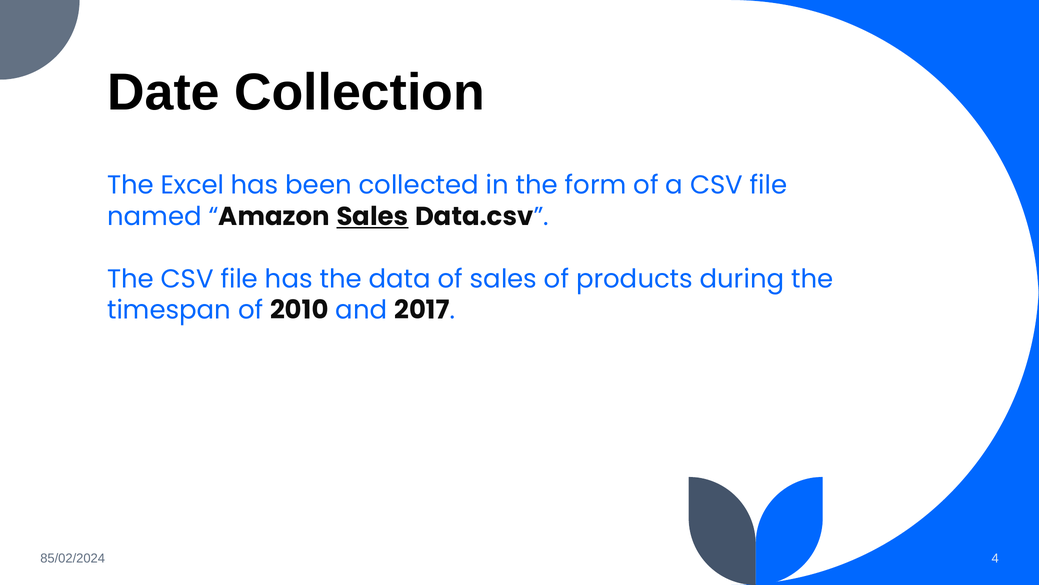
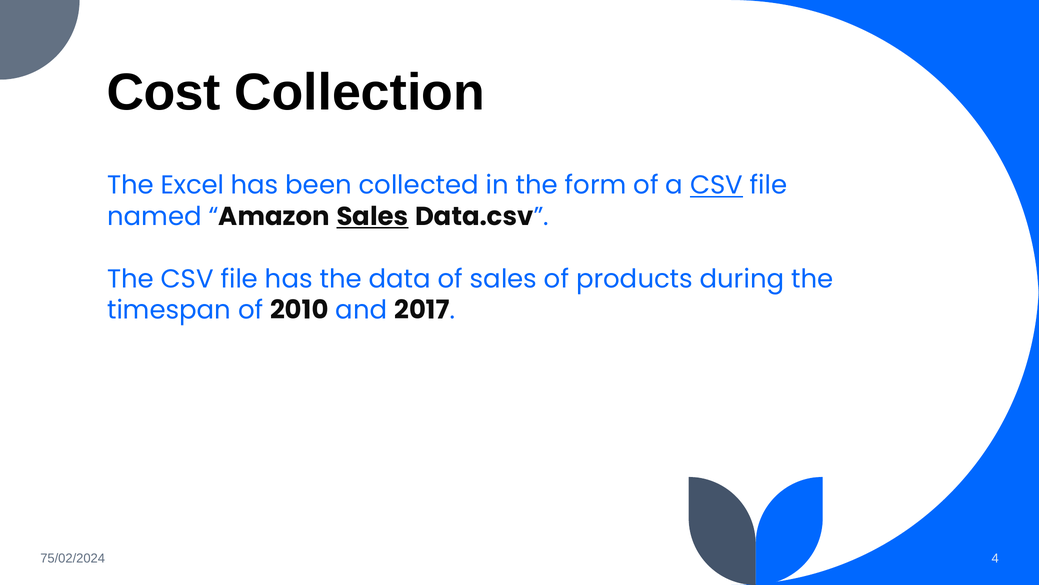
Date: Date -> Cost
CSV at (716, 185) underline: none -> present
85/02/2024: 85/02/2024 -> 75/02/2024
